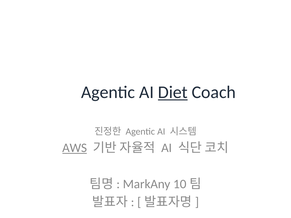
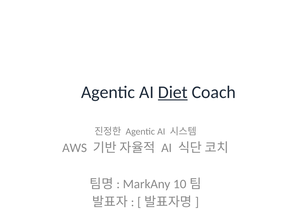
AWS underline: present -> none
